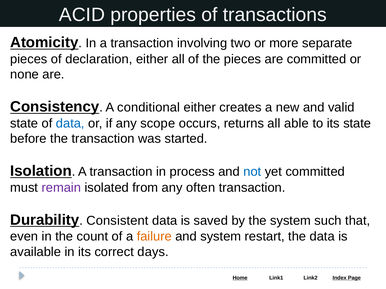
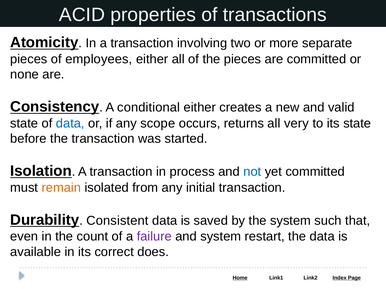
declaration: declaration -> employees
able: able -> very
remain colour: purple -> orange
often: often -> initial
failure colour: orange -> purple
days: days -> does
